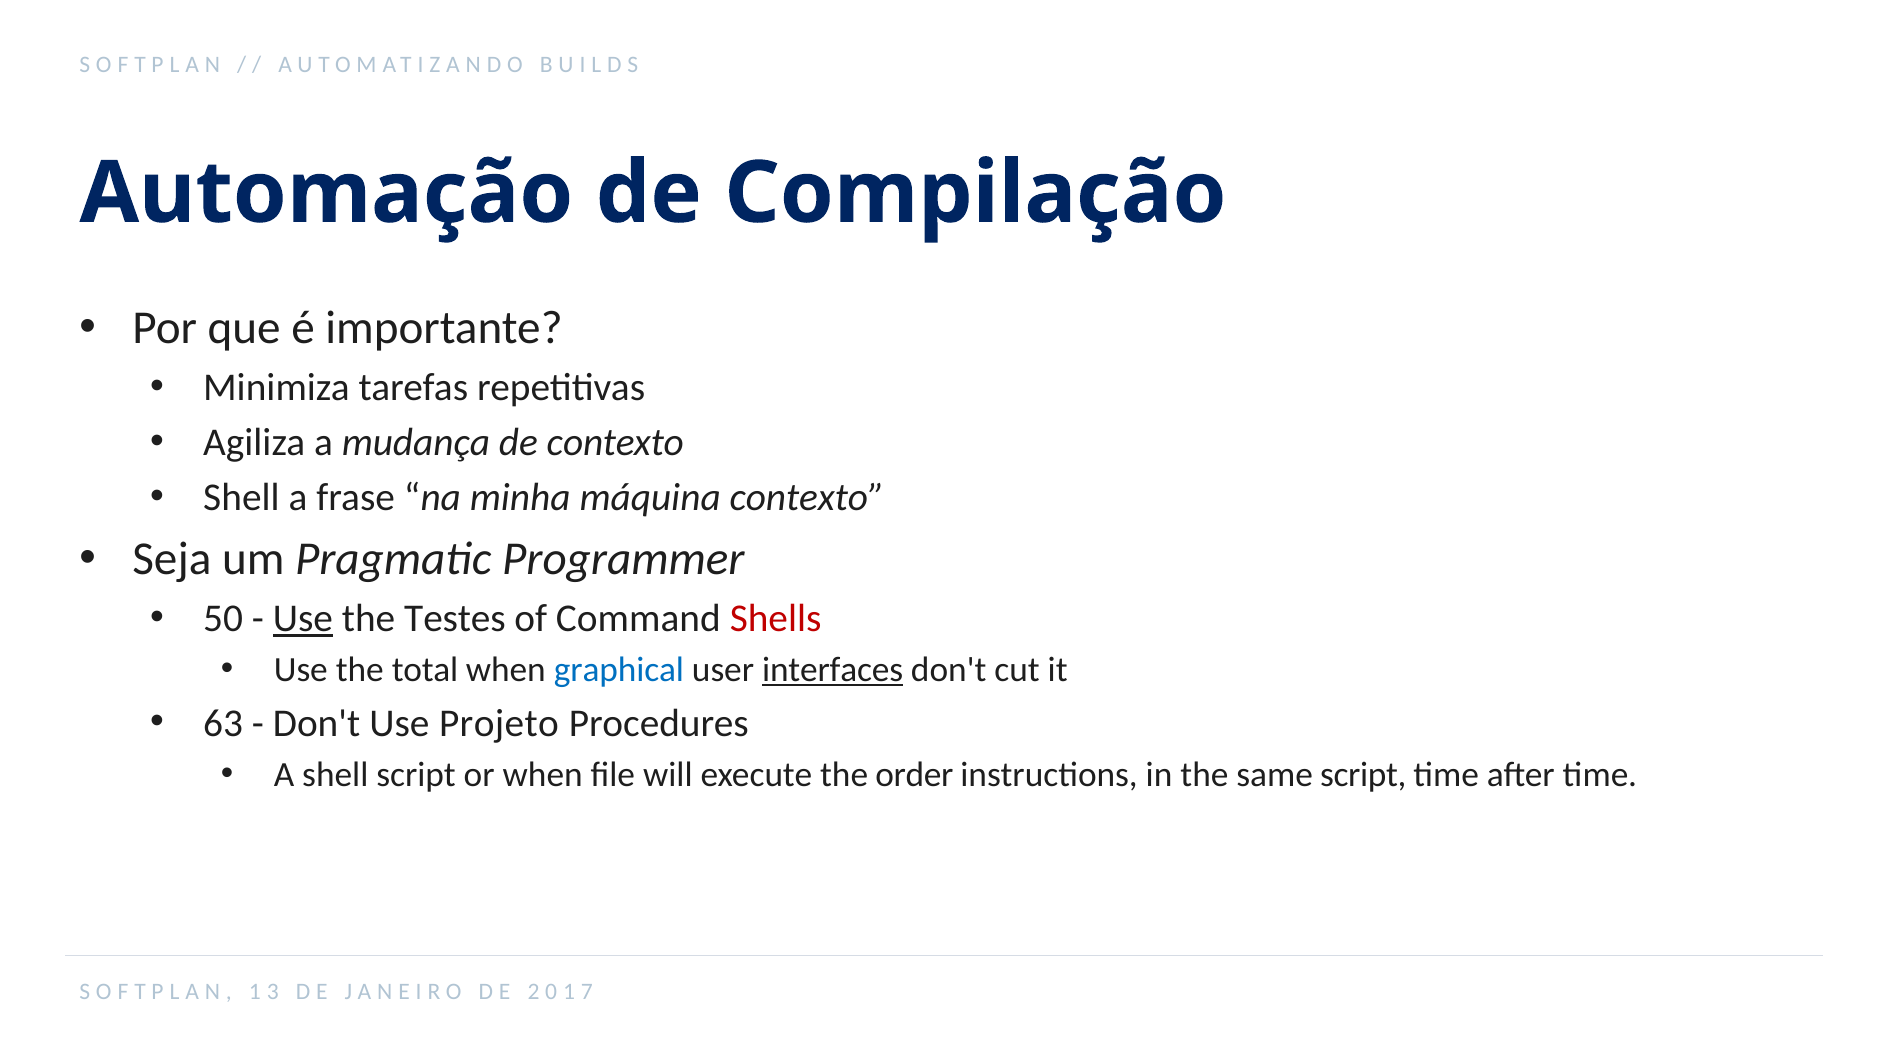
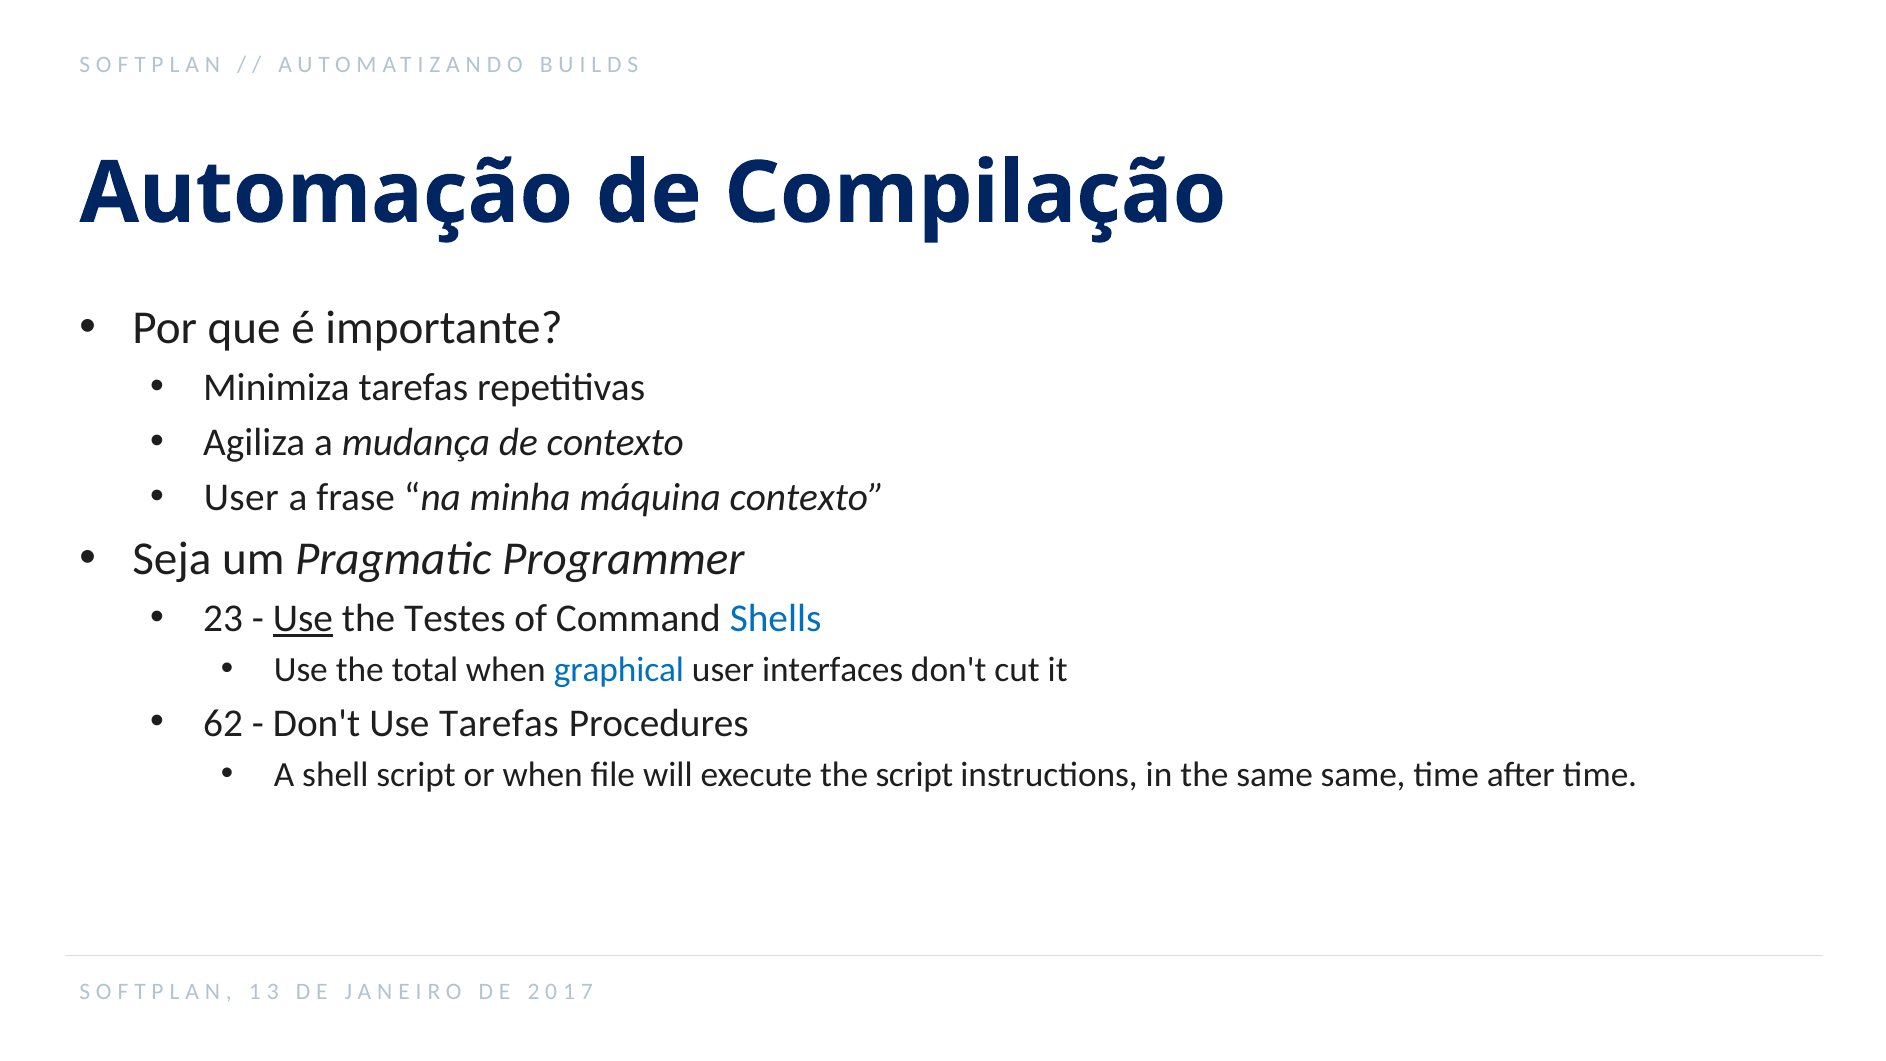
Shell at (241, 497): Shell -> User
50: 50 -> 23
Shells colour: red -> blue
interfaces underline: present -> none
63: 63 -> 62
Use Projeto: Projeto -> Tarefas
the order: order -> script
same script: script -> same
